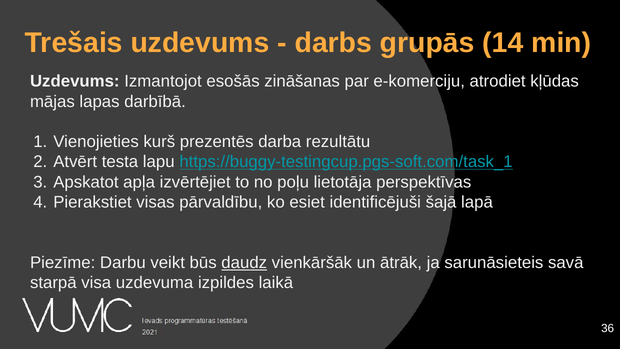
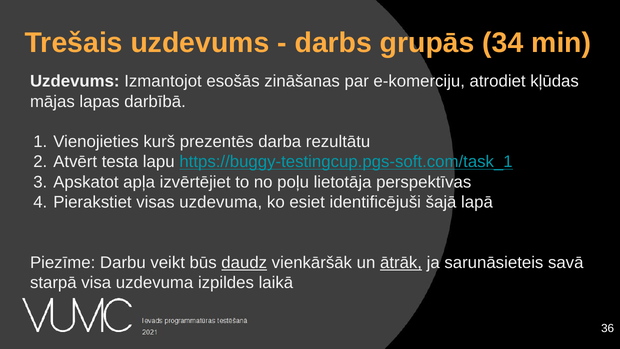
14: 14 -> 34
visas pārvaldību: pārvaldību -> uzdevuma
ātrāk underline: none -> present
